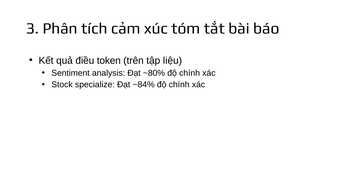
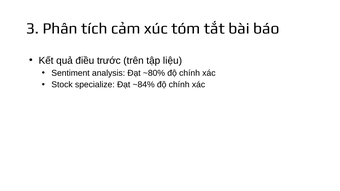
token: token -> trước
